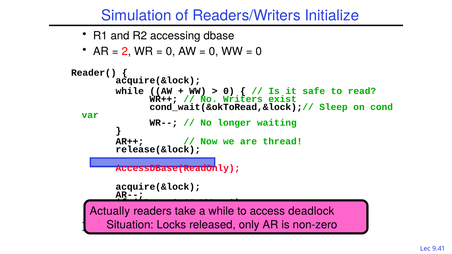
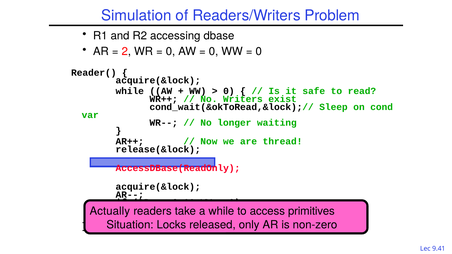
Initialize: Initialize -> Problem
deadlock: deadlock -> primitives
